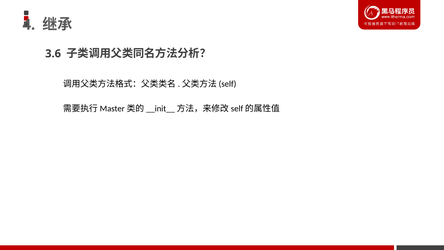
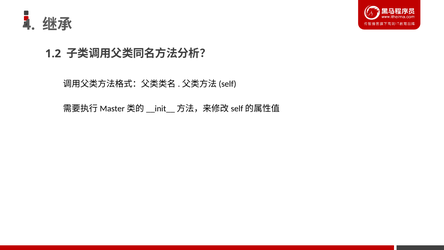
3.6: 3.6 -> 1.2
